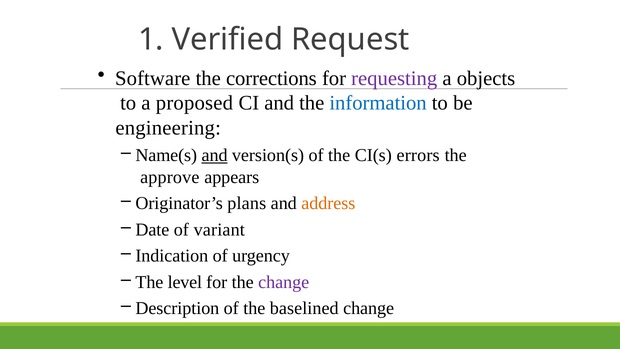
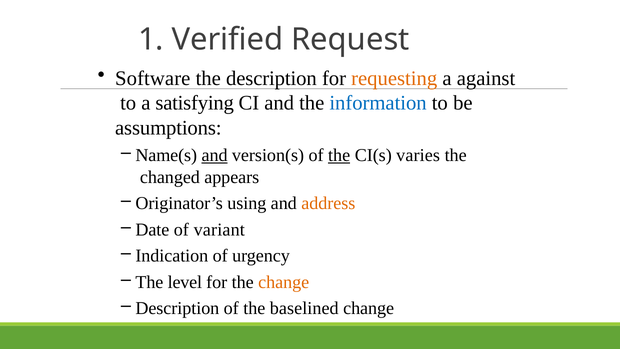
the corrections: corrections -> description
requesting colour: purple -> orange
objects: objects -> against
proposed: proposed -> satisfying
engineering: engineering -> assumptions
the at (339, 155) underline: none -> present
errors: errors -> varies
approve: approve -> changed
plans: plans -> using
change at (284, 282) colour: purple -> orange
